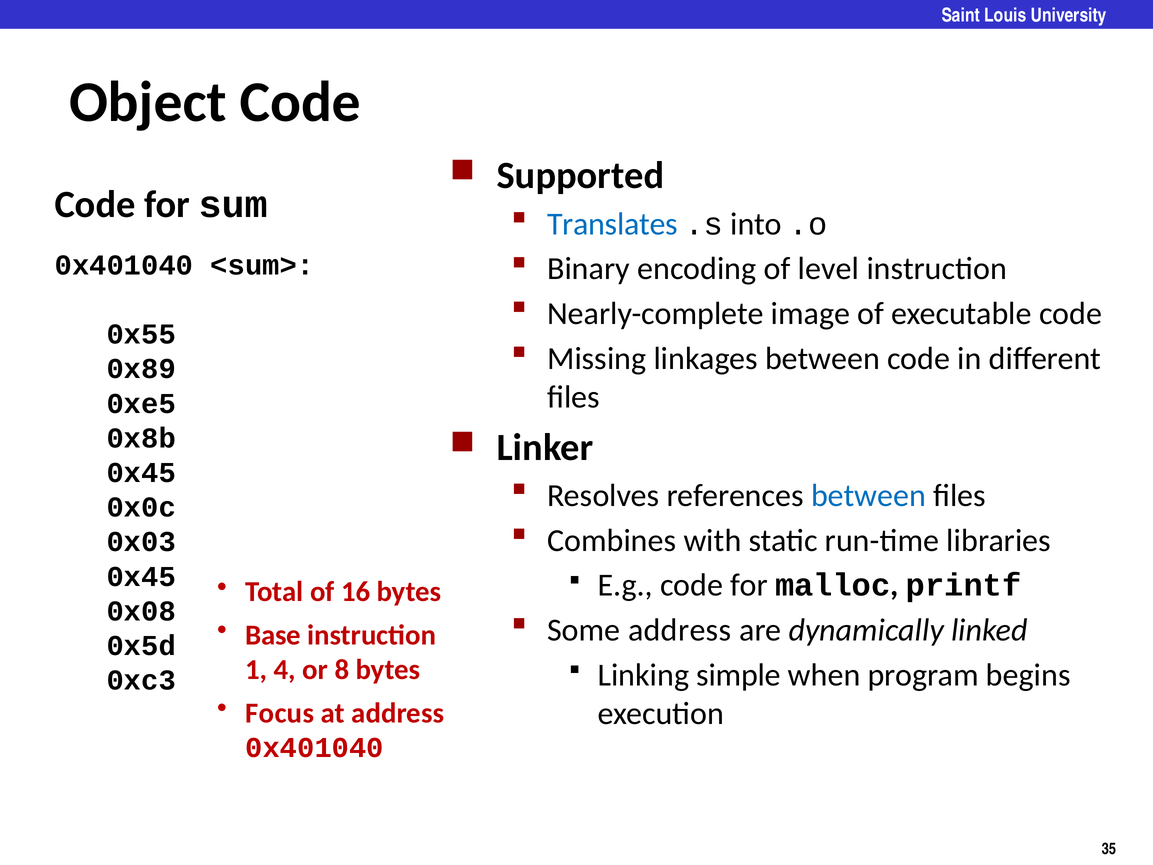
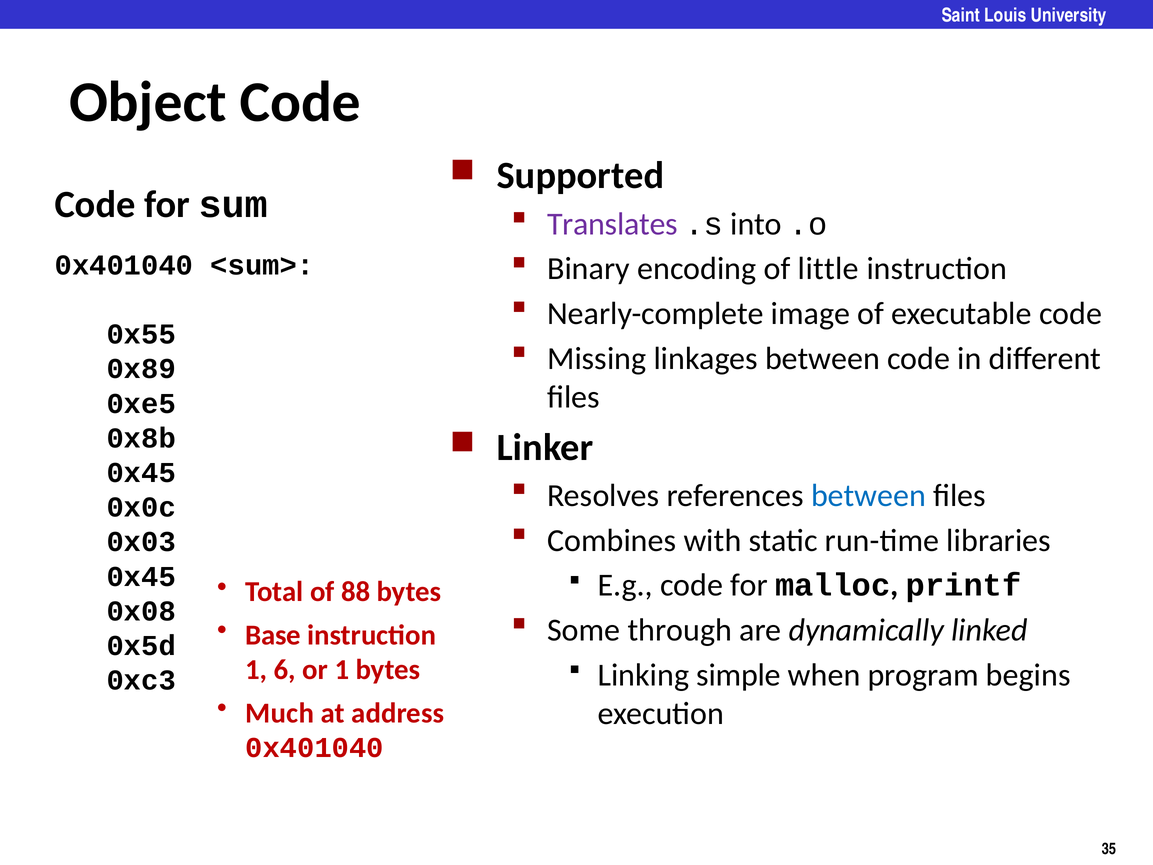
Translates colour: blue -> purple
level: level -> little
16: 16 -> 88
Some address: address -> through
4: 4 -> 6
or 8: 8 -> 1
Focus: Focus -> Much
